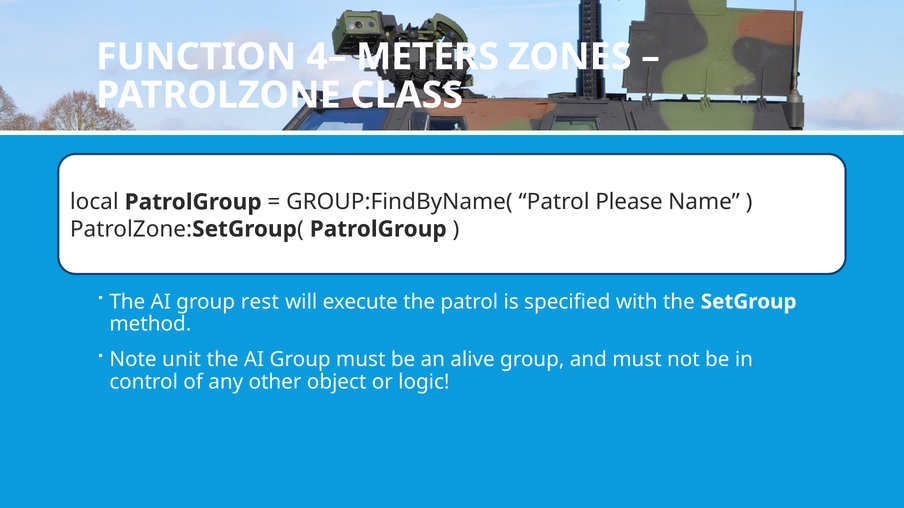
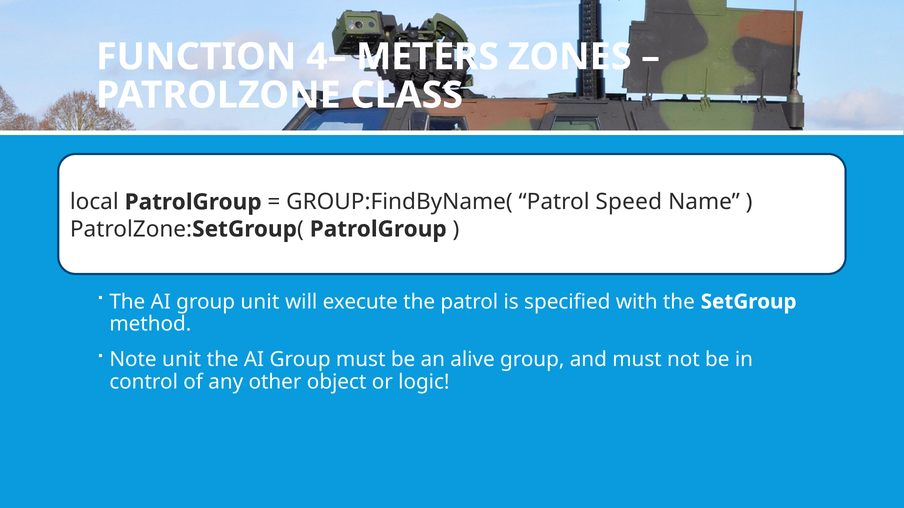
Please: Please -> Speed
group rest: rest -> unit
